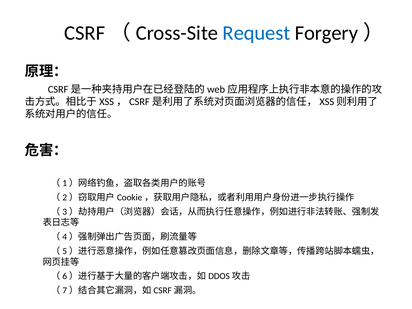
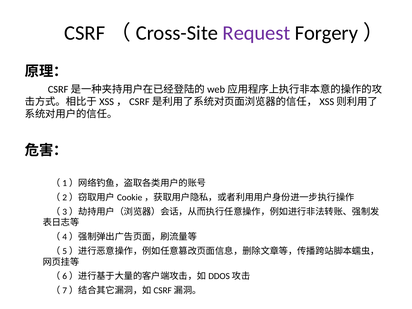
Request colour: blue -> purple
